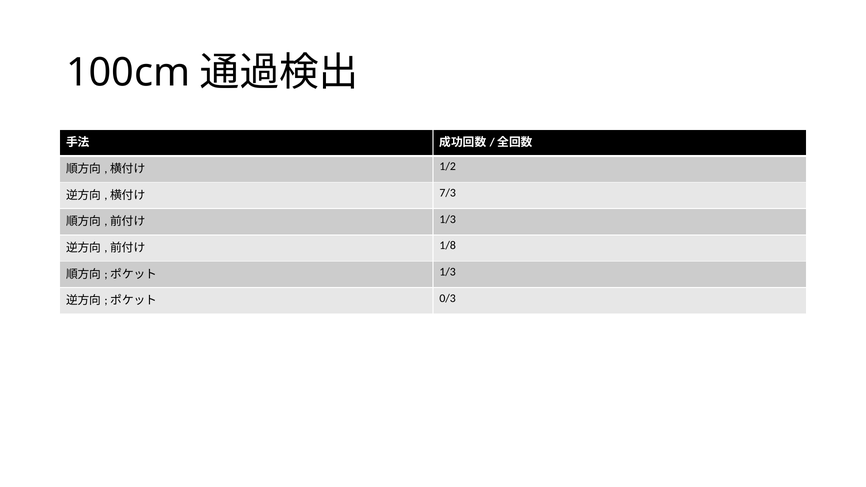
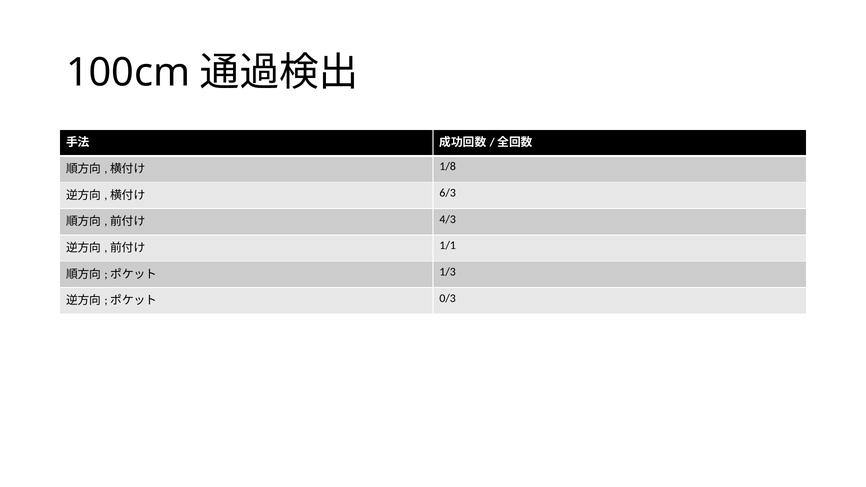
1/2: 1/2 -> 1/8
7/3: 7/3 -> 6/3
1/3 at (448, 219): 1/3 -> 4/3
1/8: 1/8 -> 1/1
